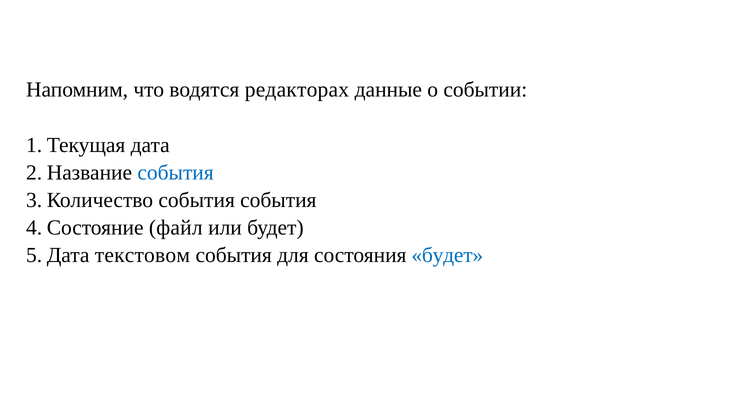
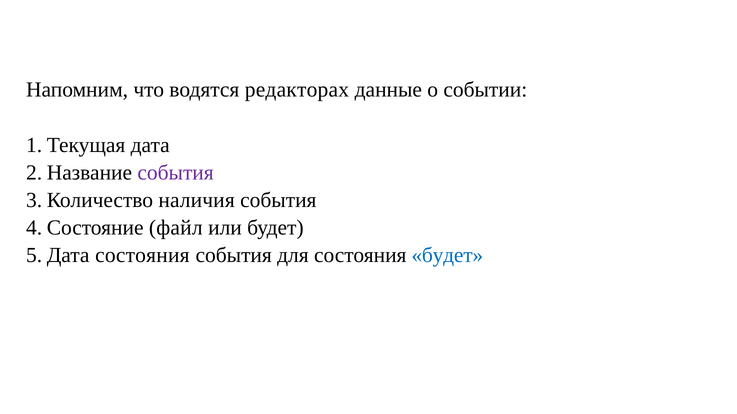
события at (176, 173) colour: blue -> purple
события at (197, 200): события -> наличия
текстовом at (142, 256): текстовом -> состояния
